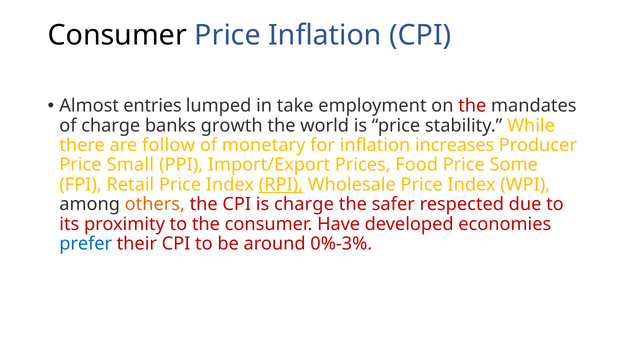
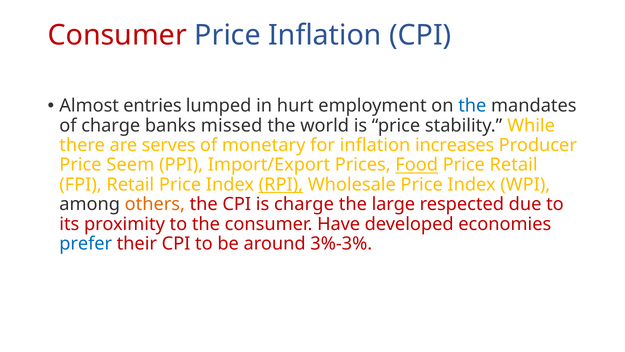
Consumer at (117, 35) colour: black -> red
take: take -> hurt
the at (472, 106) colour: red -> blue
growth: growth -> missed
follow: follow -> serves
Small: Small -> Seem
Food underline: none -> present
Price Some: Some -> Retail
safer: safer -> large
0%-3%: 0%-3% -> 3%-3%
